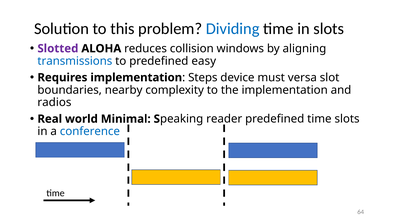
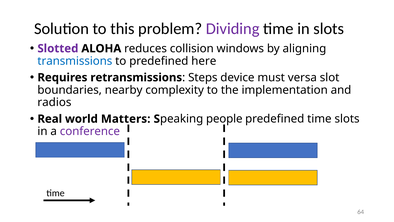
Dividing colour: blue -> purple
easy: easy -> here
Requires implementation: implementation -> retransmissions
Minimal: Minimal -> Matters
reader: reader -> people
conference colour: blue -> purple
